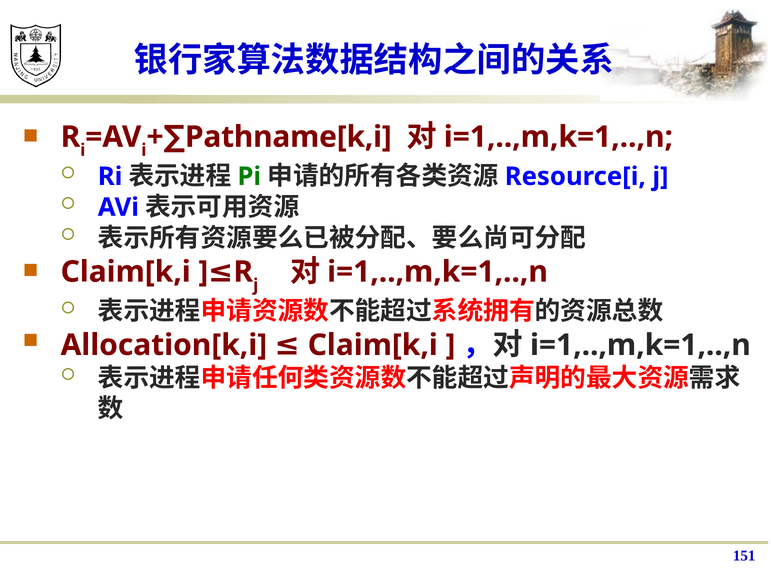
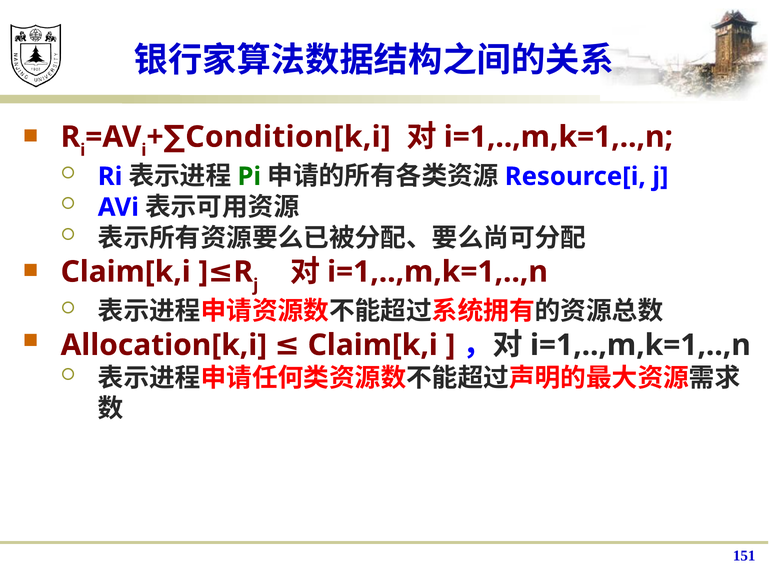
Pathname[k,i: Pathname[k,i -> Condition[k,i
